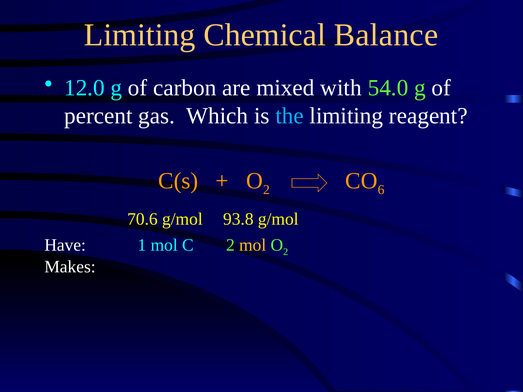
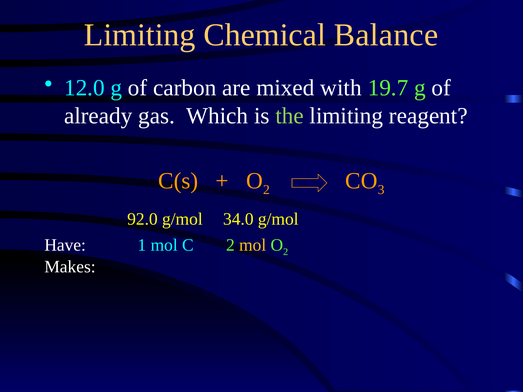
54.0: 54.0 -> 19.7
percent: percent -> already
the colour: light blue -> light green
6: 6 -> 3
70.6: 70.6 -> 92.0
93.8: 93.8 -> 34.0
